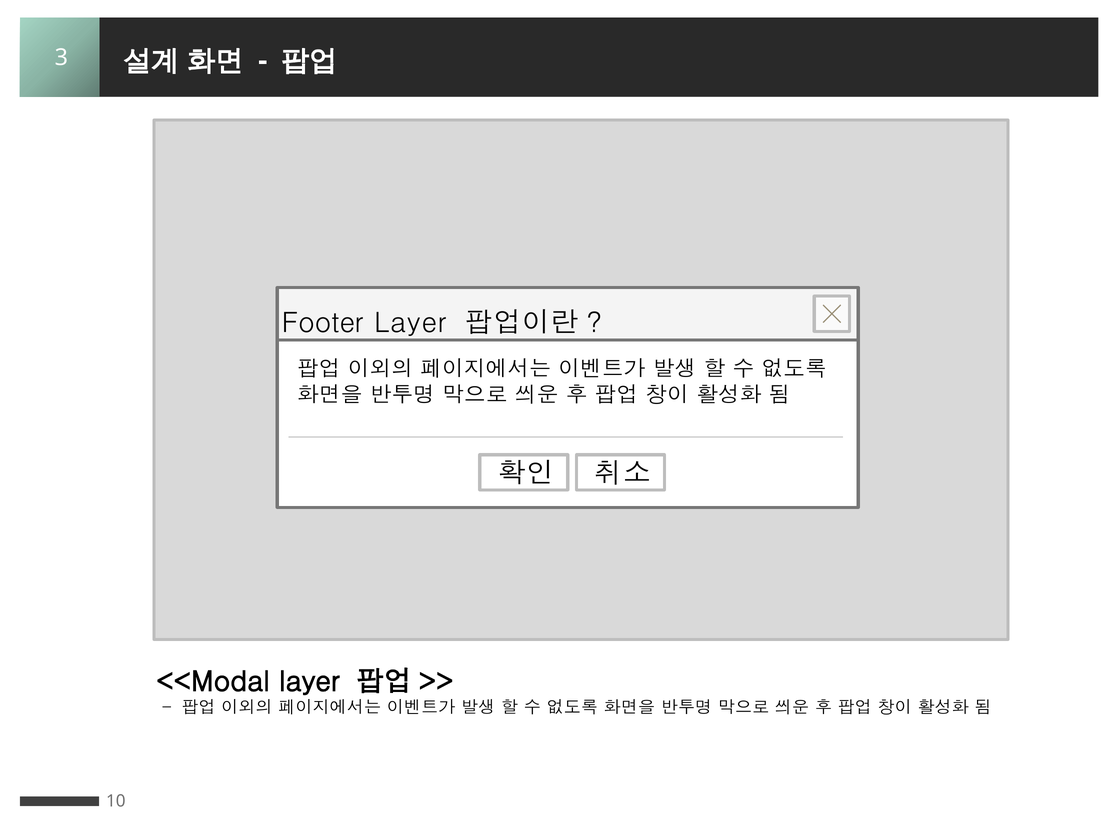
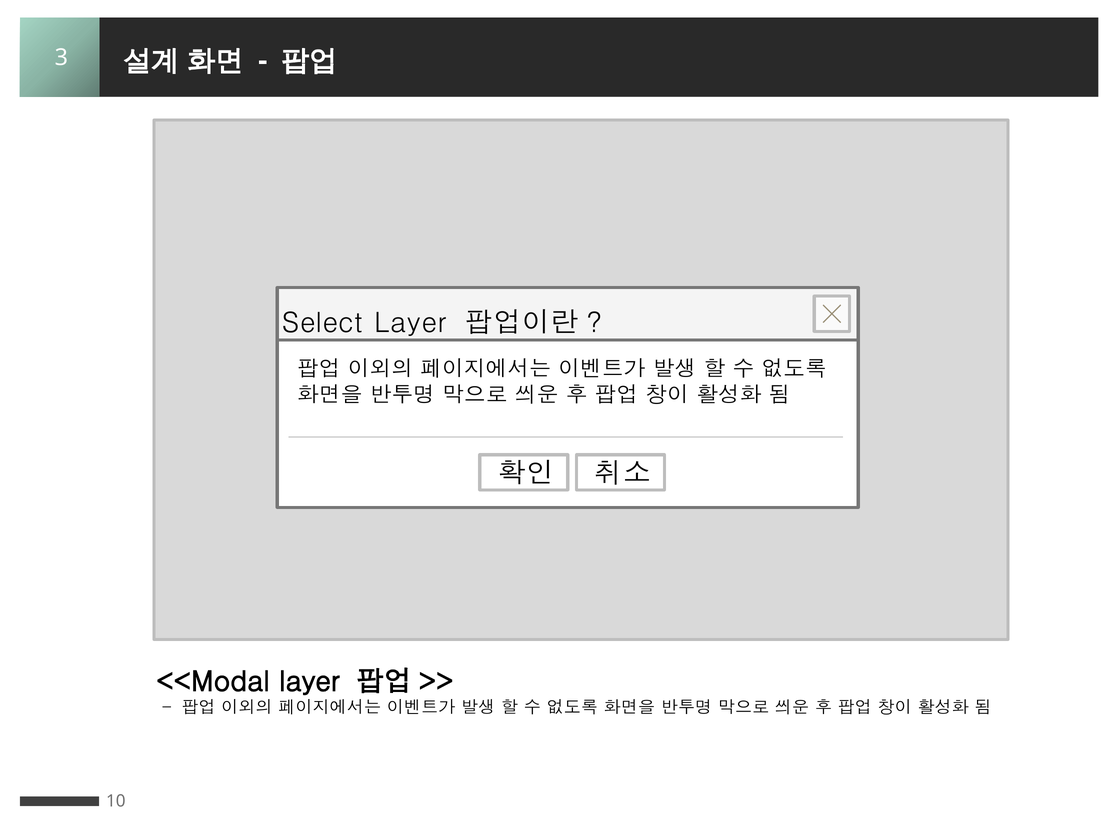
Footer: Footer -> Select
